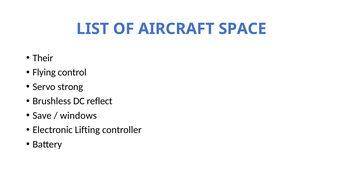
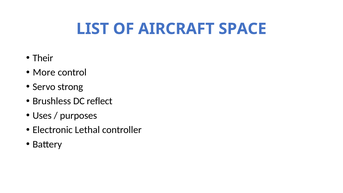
Flying: Flying -> More
Save: Save -> Uses
windows: windows -> purposes
Lifting: Lifting -> Lethal
